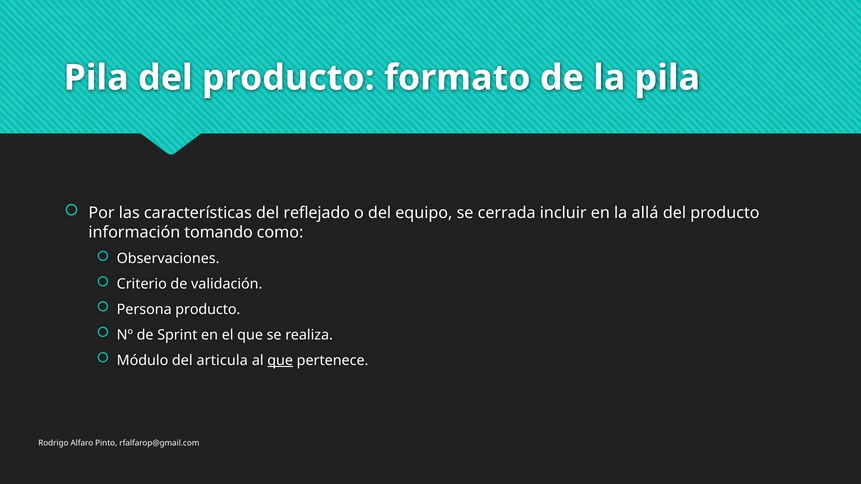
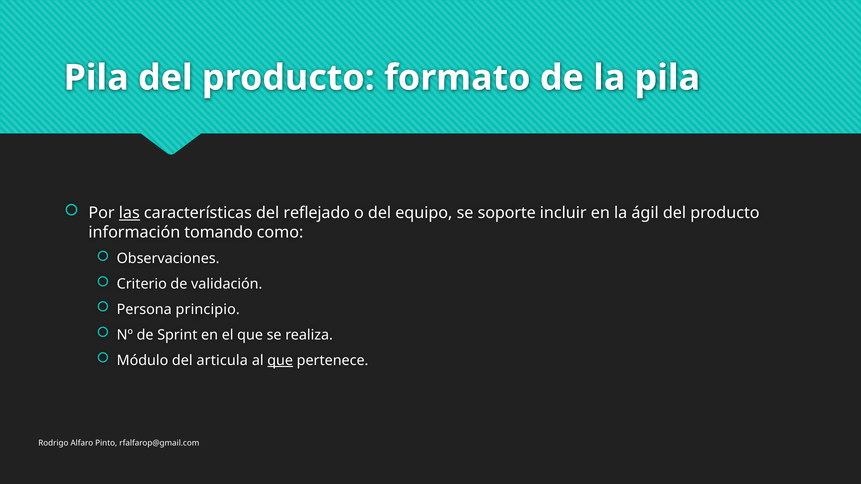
las underline: none -> present
cerrada: cerrada -> soporte
allá: allá -> ágil
Persona producto: producto -> principio
